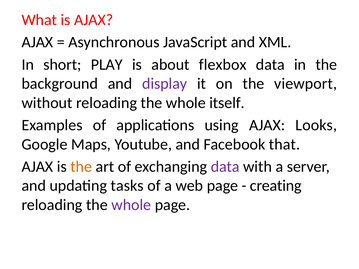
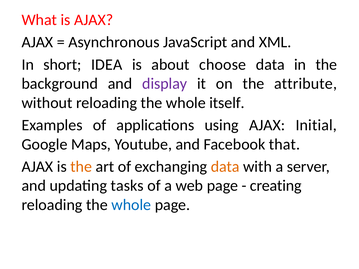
PLAY: PLAY -> IDEA
flexbox: flexbox -> choose
viewport: viewport -> attribute
Looks: Looks -> Initial
data at (225, 167) colour: purple -> orange
whole at (131, 205) colour: purple -> blue
